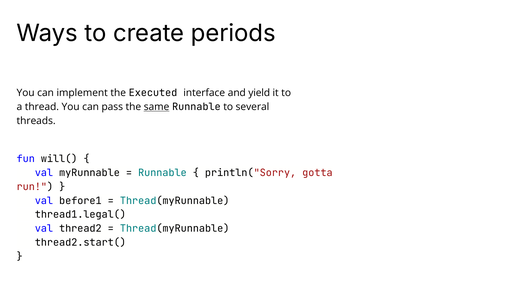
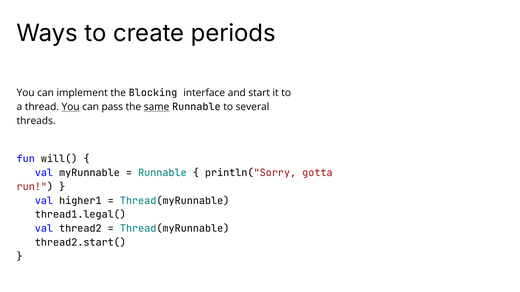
Executed: Executed -> Blocking
yield: yield -> start
You at (71, 107) underline: none -> present
before1: before1 -> higher1
